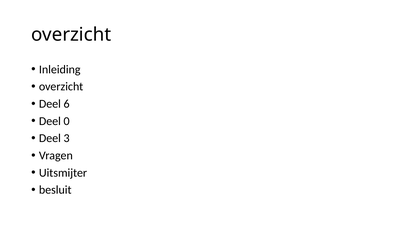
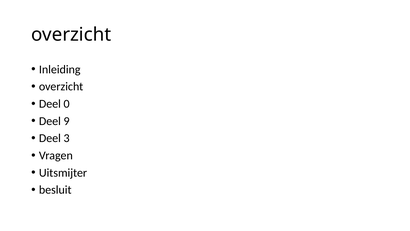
6: 6 -> 0
0: 0 -> 9
